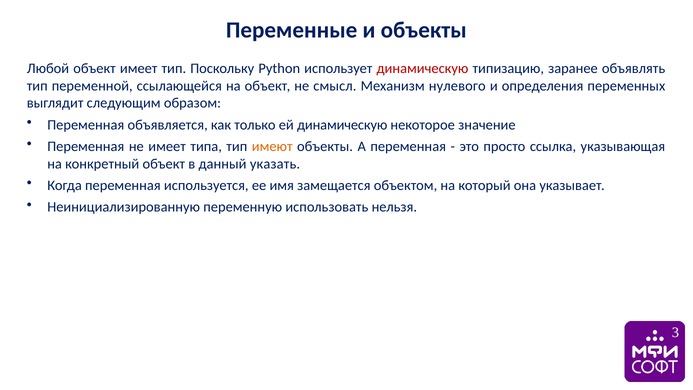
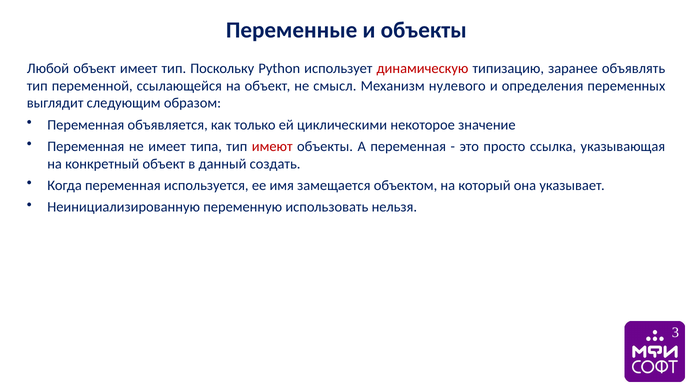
ей динамическую: динамическую -> циклическими
имеют colour: orange -> red
указать: указать -> создать
